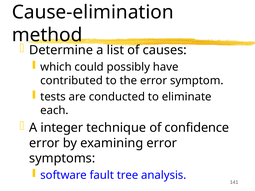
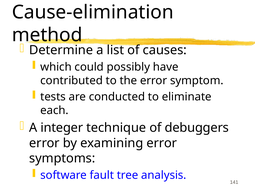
confidence: confidence -> debuggers
